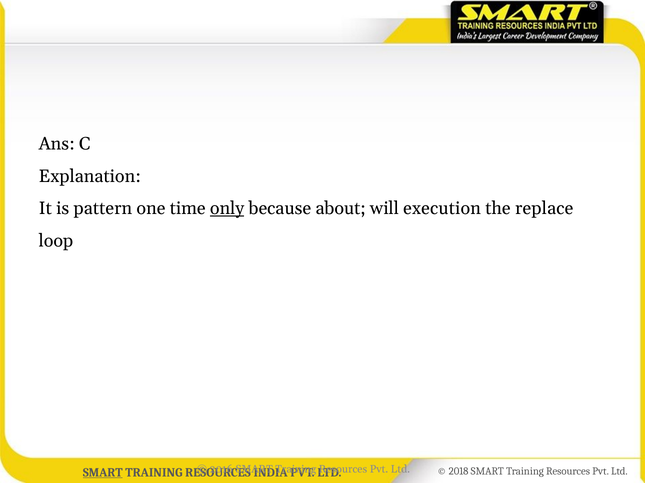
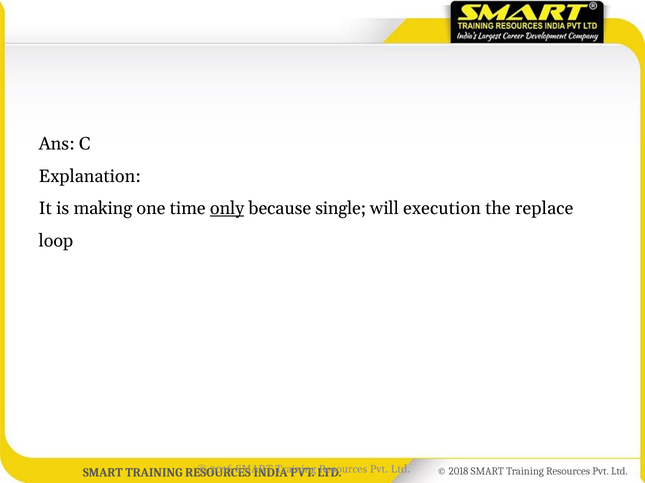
pattern: pattern -> making
about: about -> single
SMART at (103, 473) underline: present -> none
